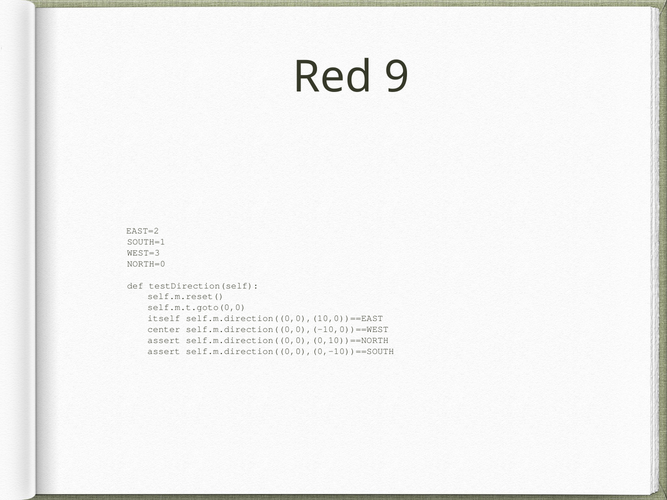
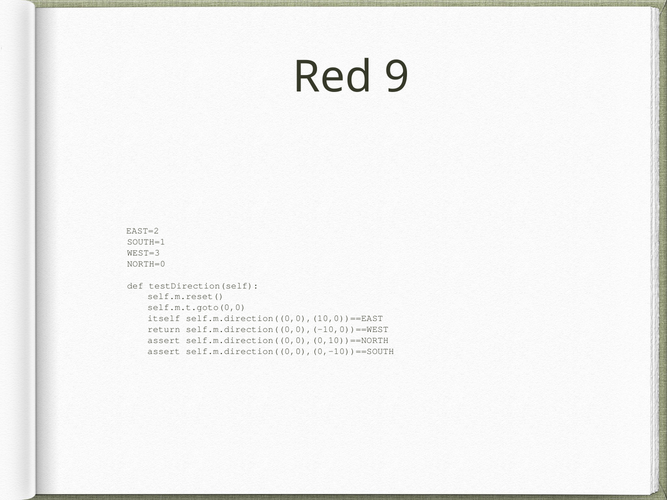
center: center -> return
